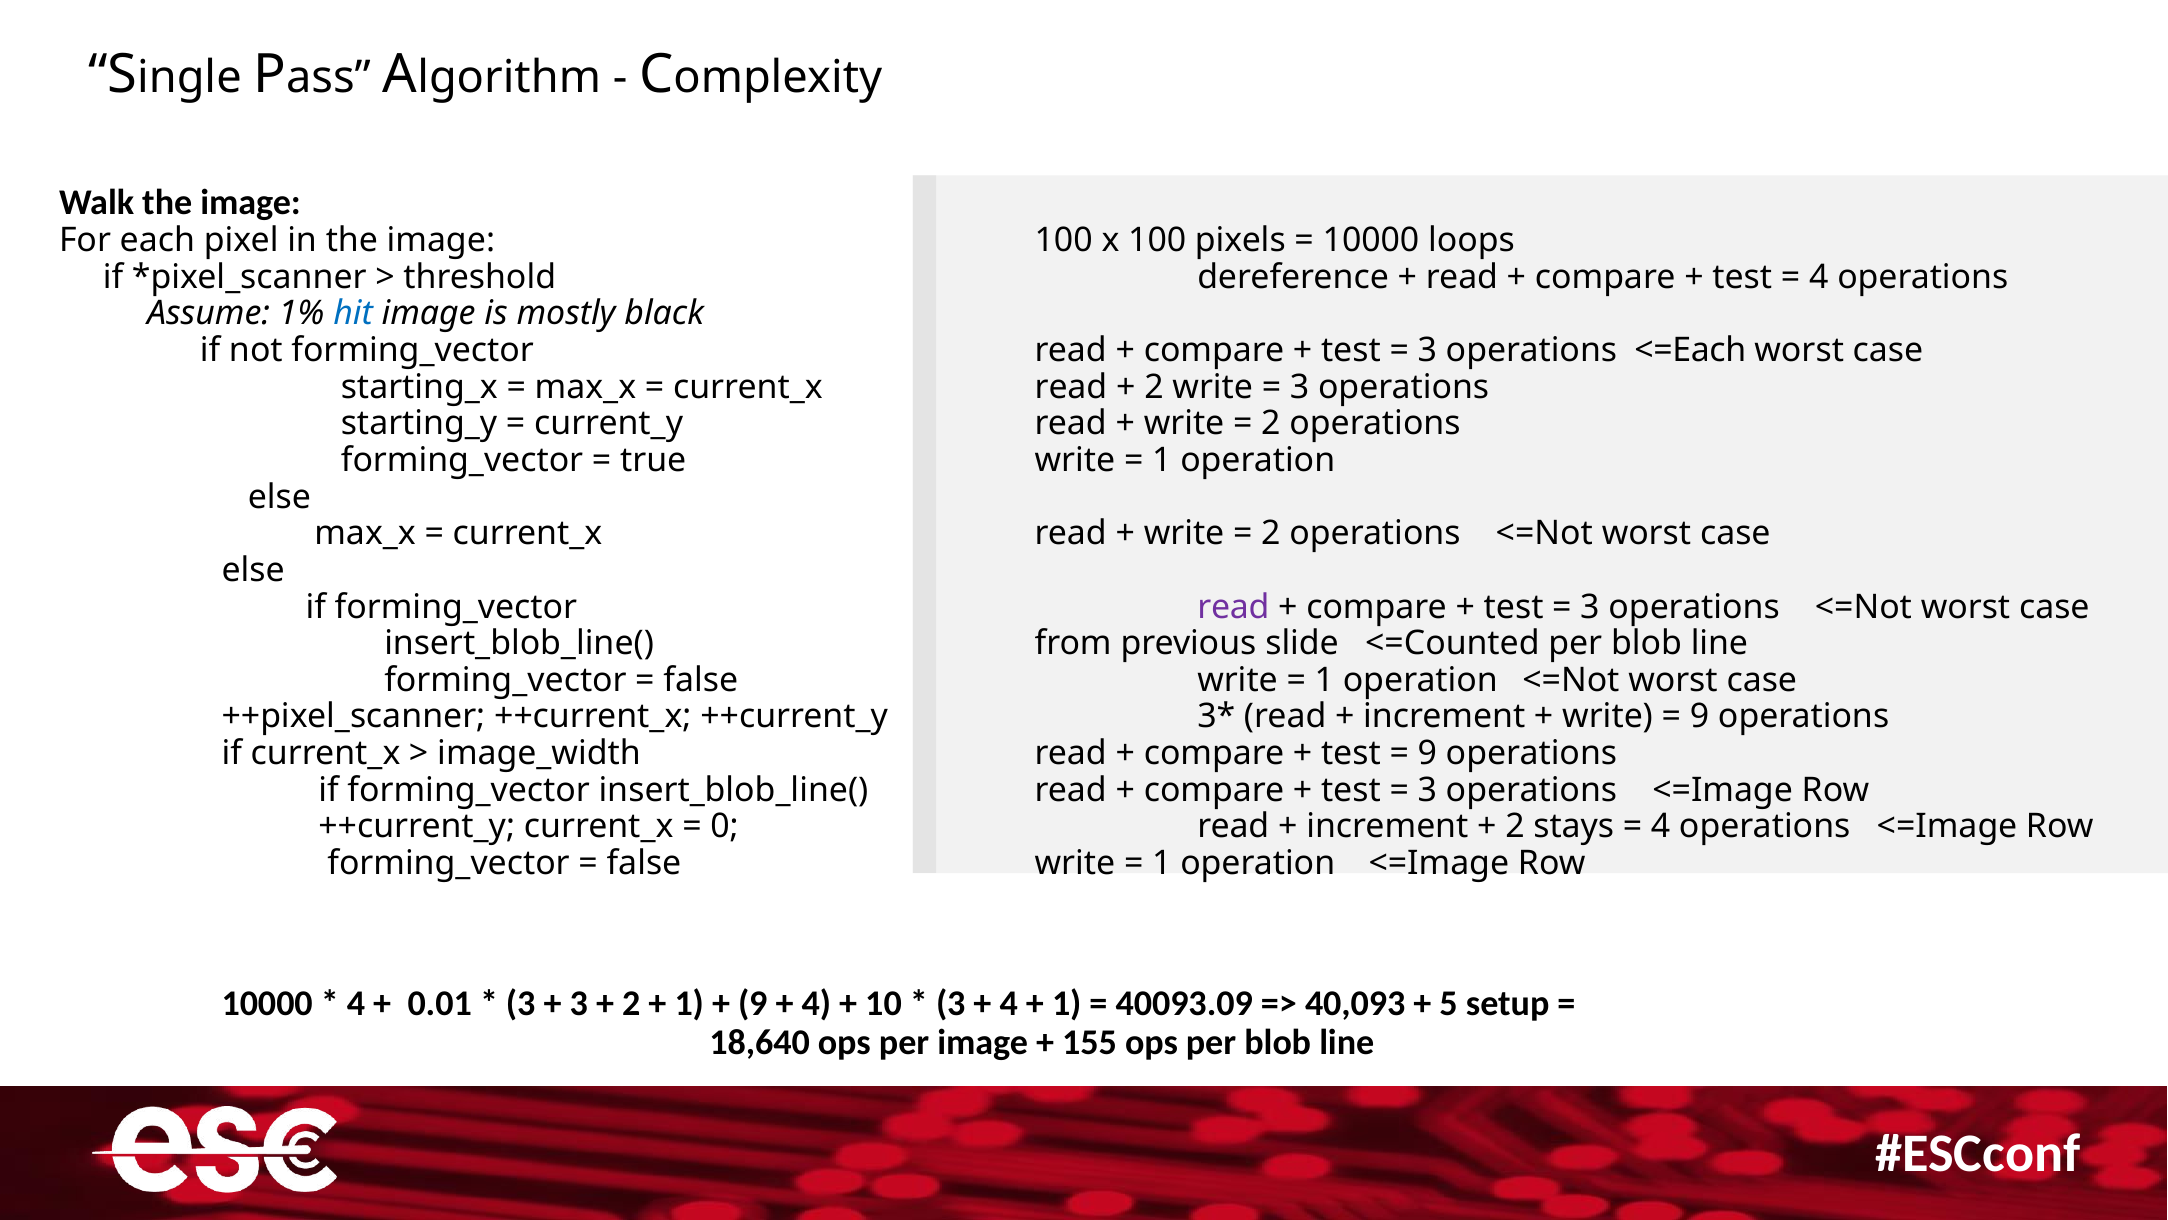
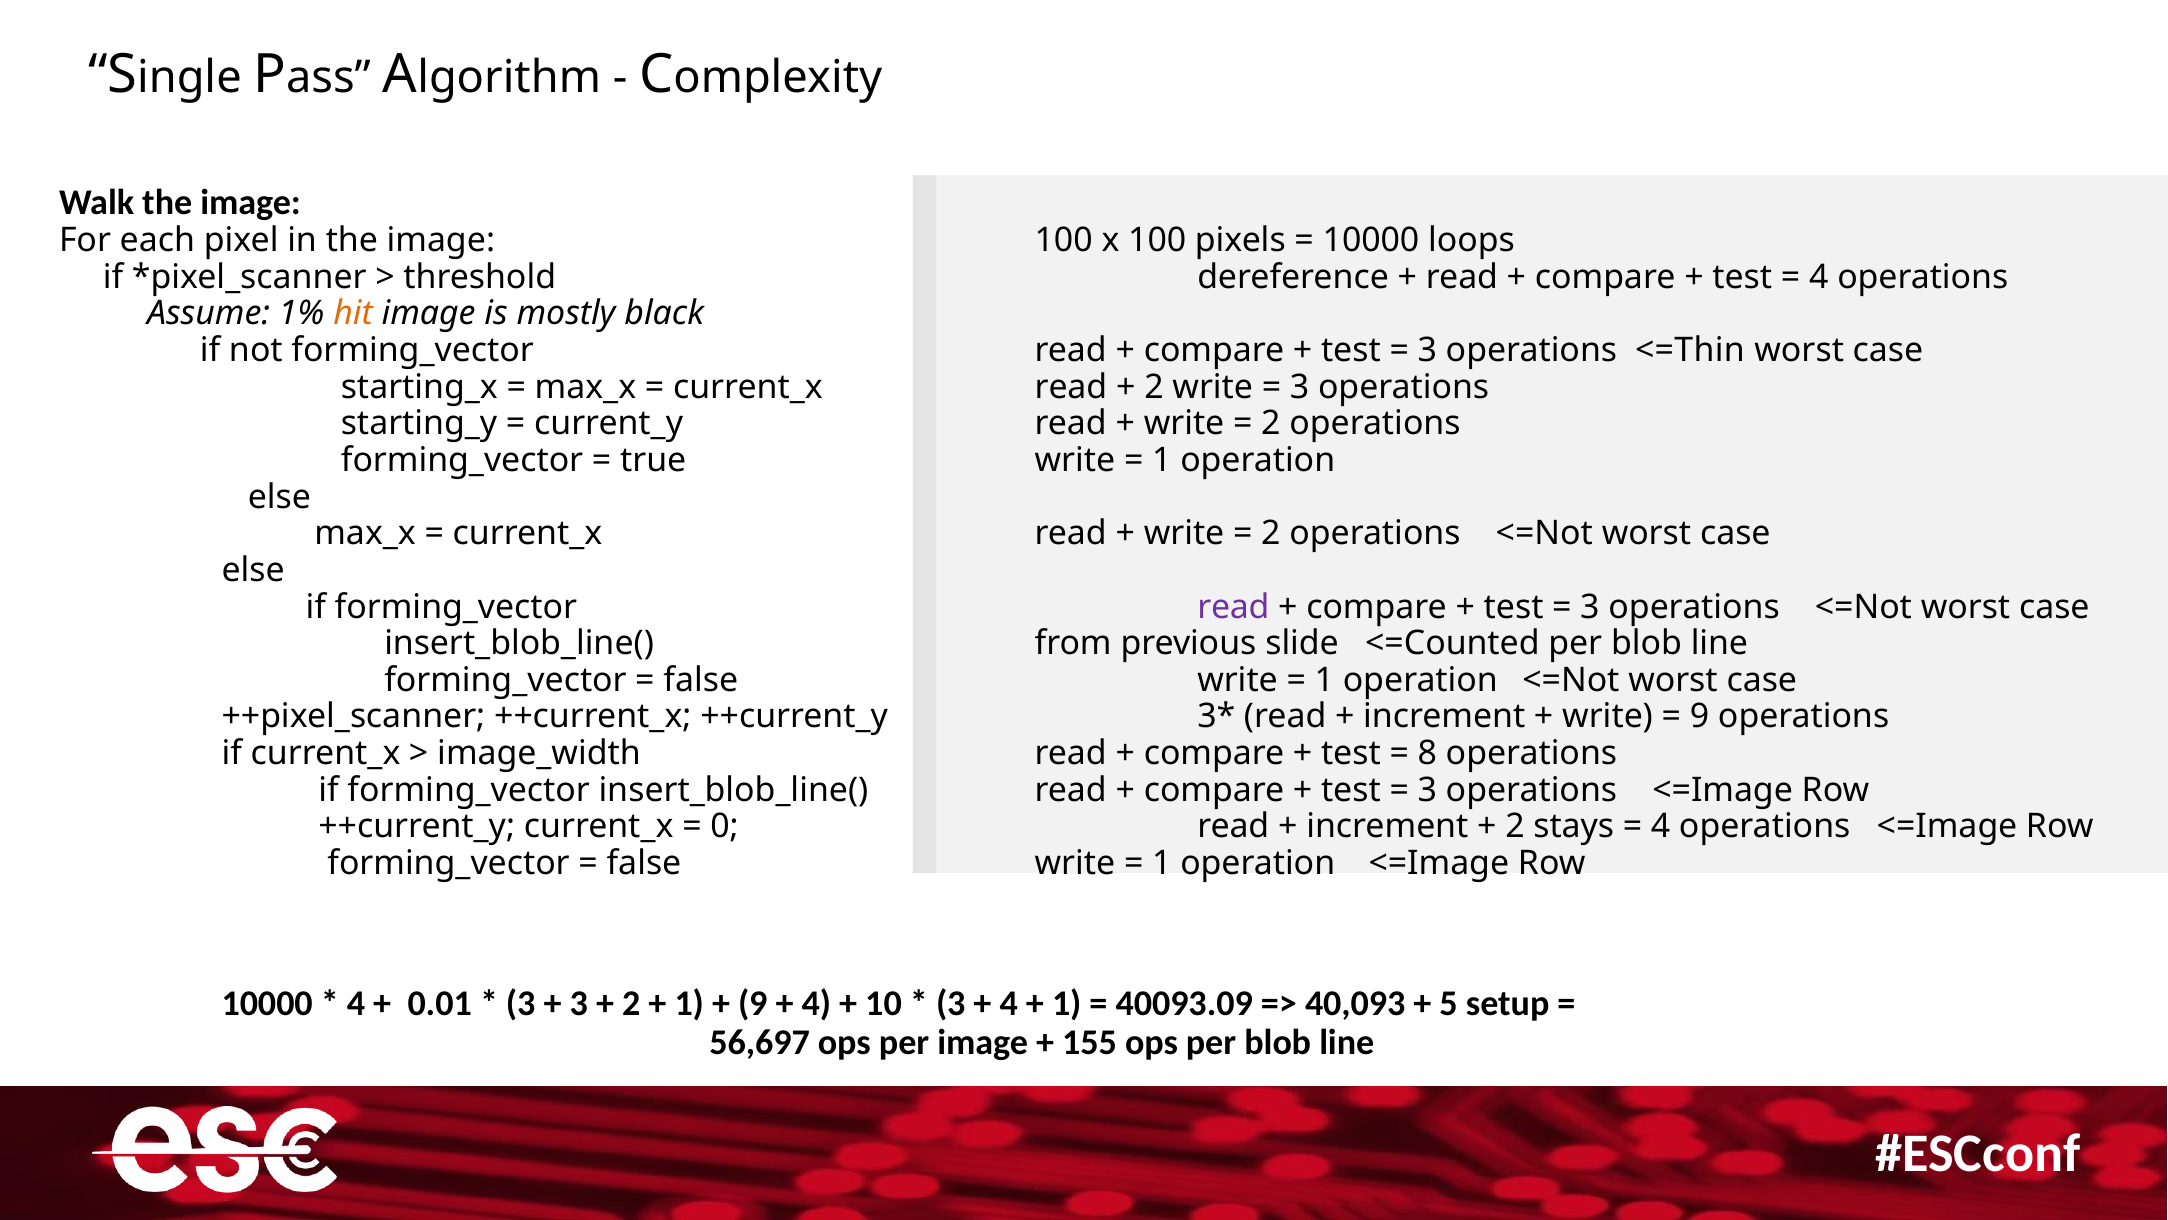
hit colour: blue -> orange
<=Each: <=Each -> <=Thin
9 at (1427, 753): 9 -> 8
18,640: 18,640 -> 56,697
